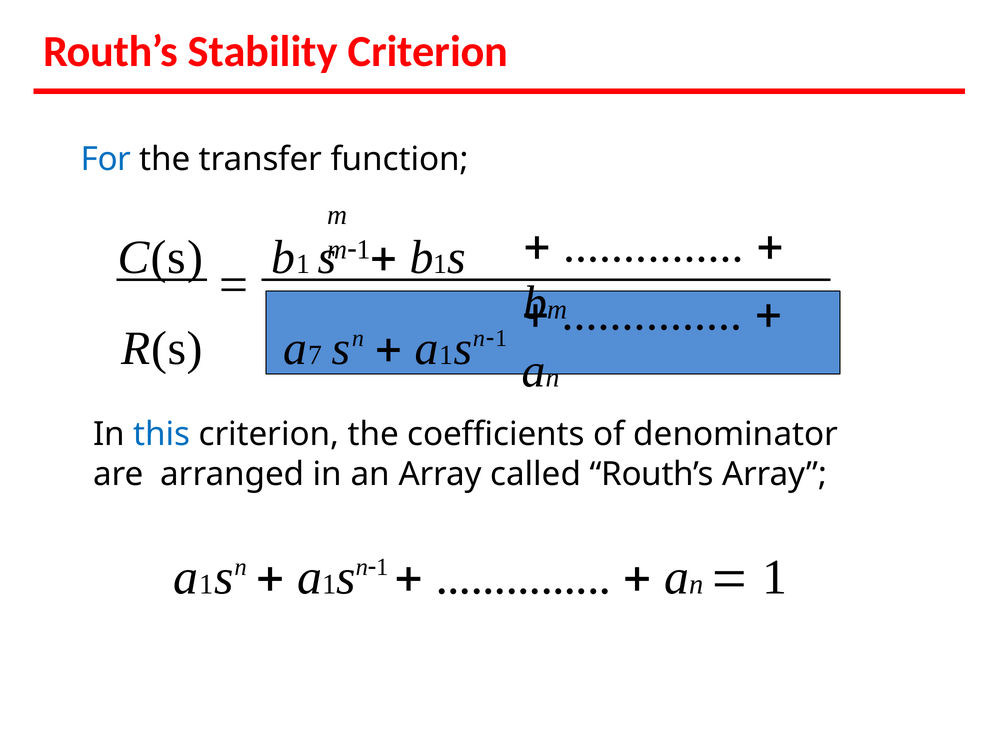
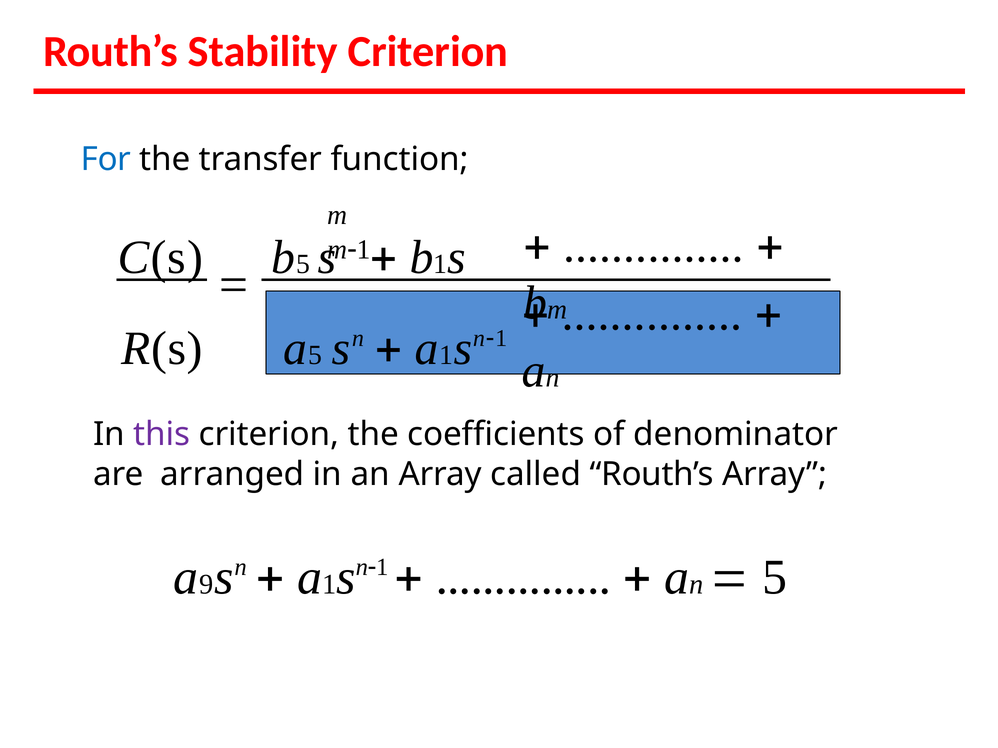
1 at (303, 264): 1 -> 5
7 at (315, 355): 7 -> 5
this colour: blue -> purple
1 at (206, 585): 1 -> 9
1 at (775, 578): 1 -> 5
